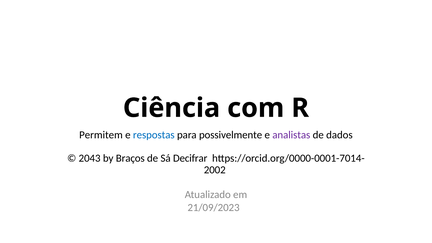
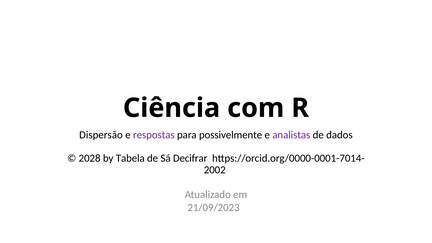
Permitem: Permitem -> Dispersão
respostas colour: blue -> purple
2043: 2043 -> 2028
Braços: Braços -> Tabela
